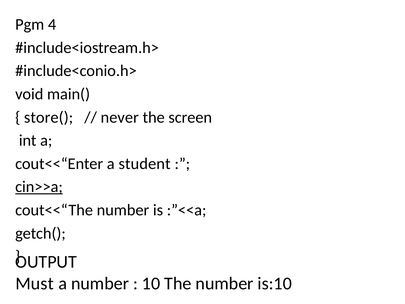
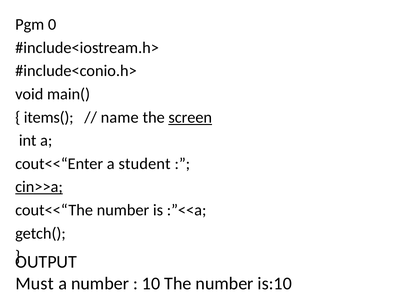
4: 4 -> 0
store(: store( -> items(
never: never -> name
screen underline: none -> present
